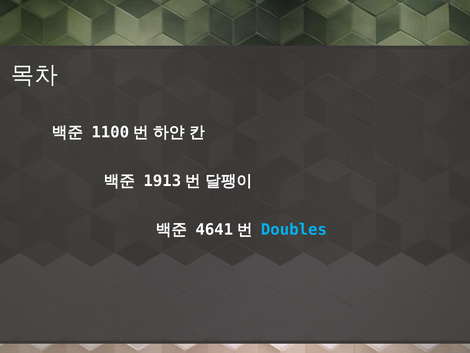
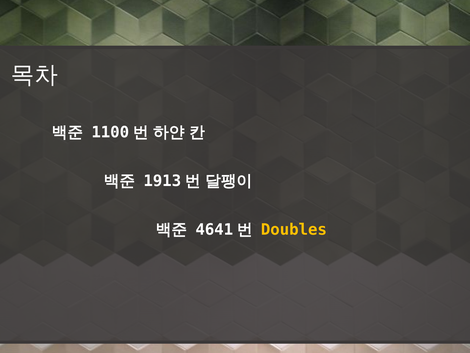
Doubles colour: light blue -> yellow
